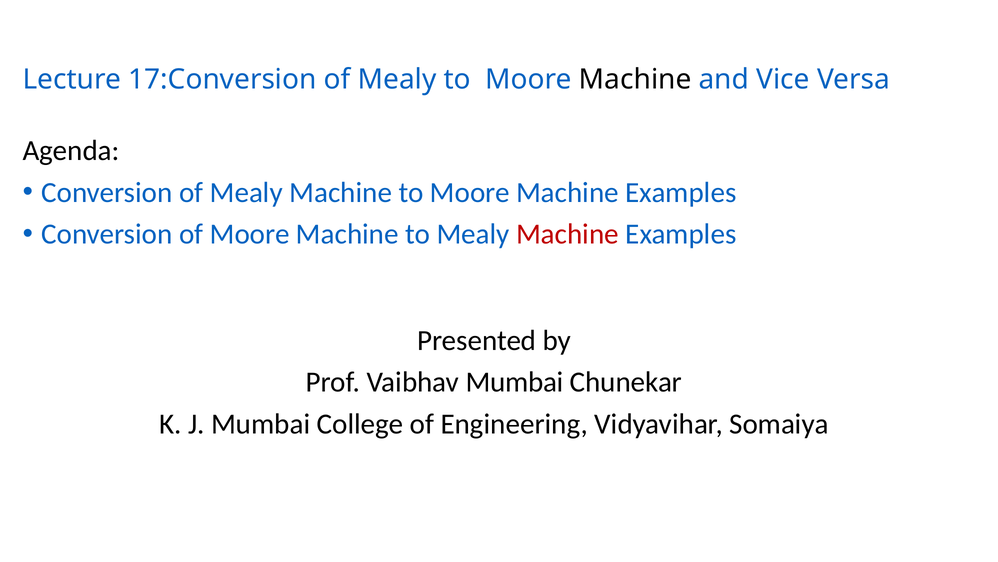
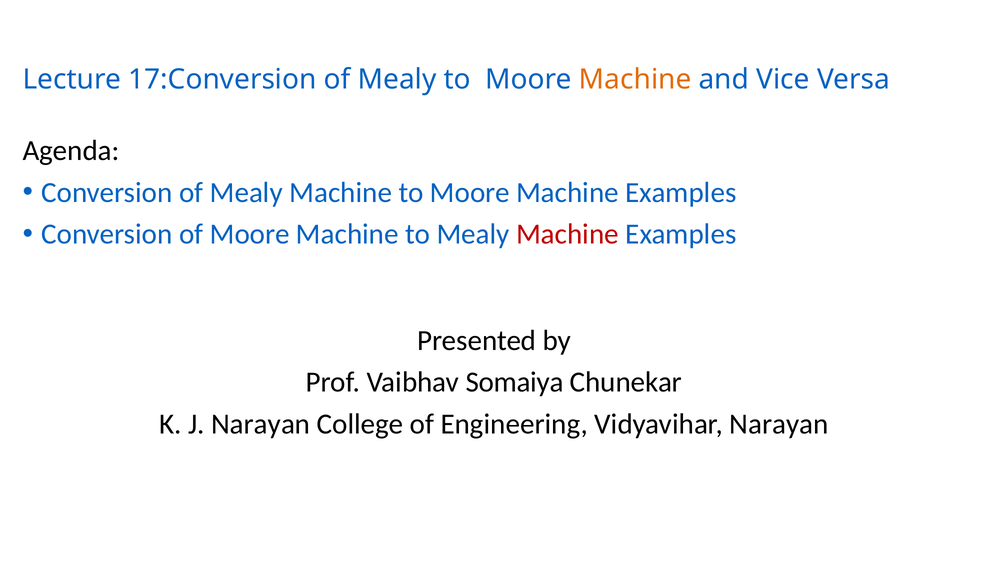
Machine at (635, 79) colour: black -> orange
Vaibhav Mumbai: Mumbai -> Somaiya
J Mumbai: Mumbai -> Narayan
Vidyavihar Somaiya: Somaiya -> Narayan
